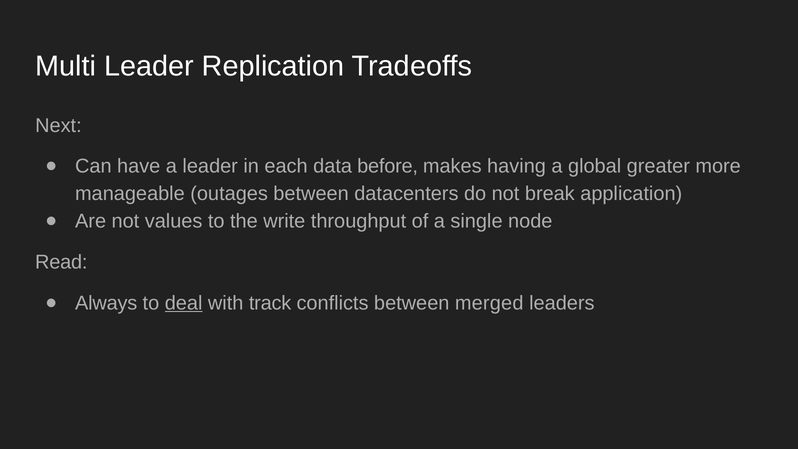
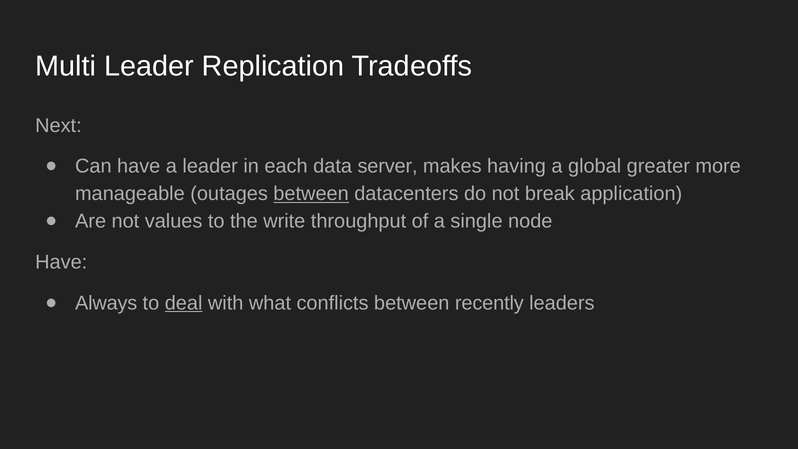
before: before -> server
between at (311, 194) underline: none -> present
Read at (61, 262): Read -> Have
track: track -> what
merged: merged -> recently
